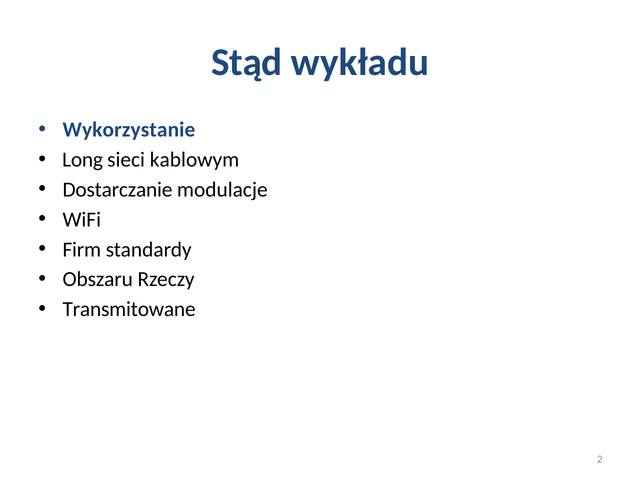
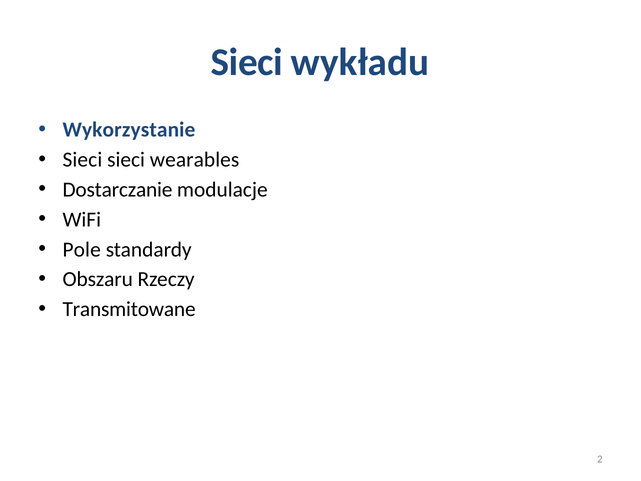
Stąd at (247, 62): Stąd -> Sieci
Long at (83, 160): Long -> Sieci
kablowym: kablowym -> wearables
Firm: Firm -> Pole
